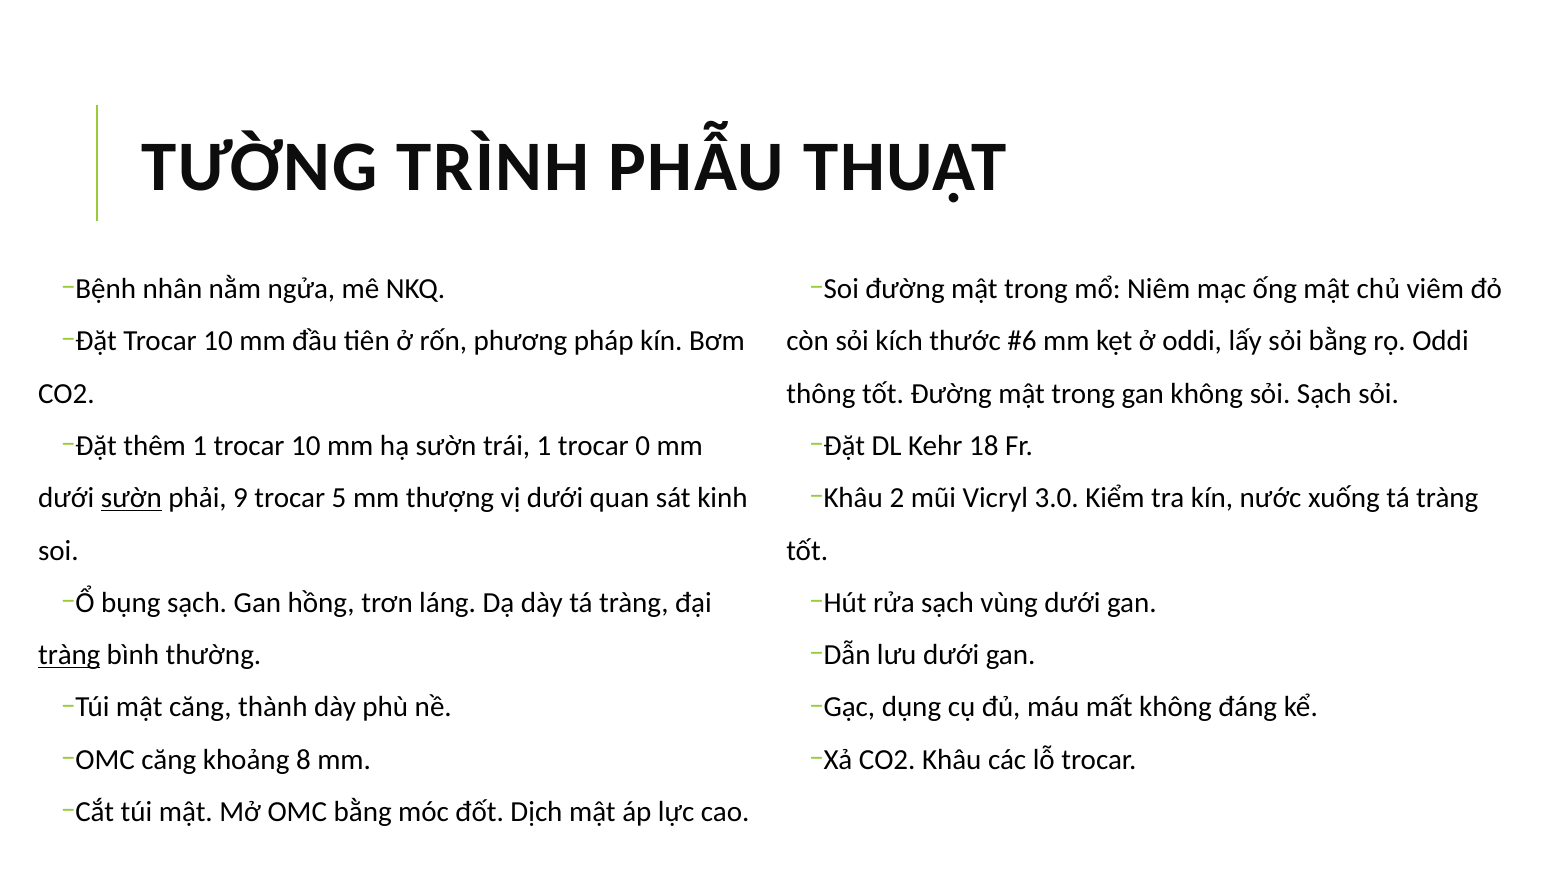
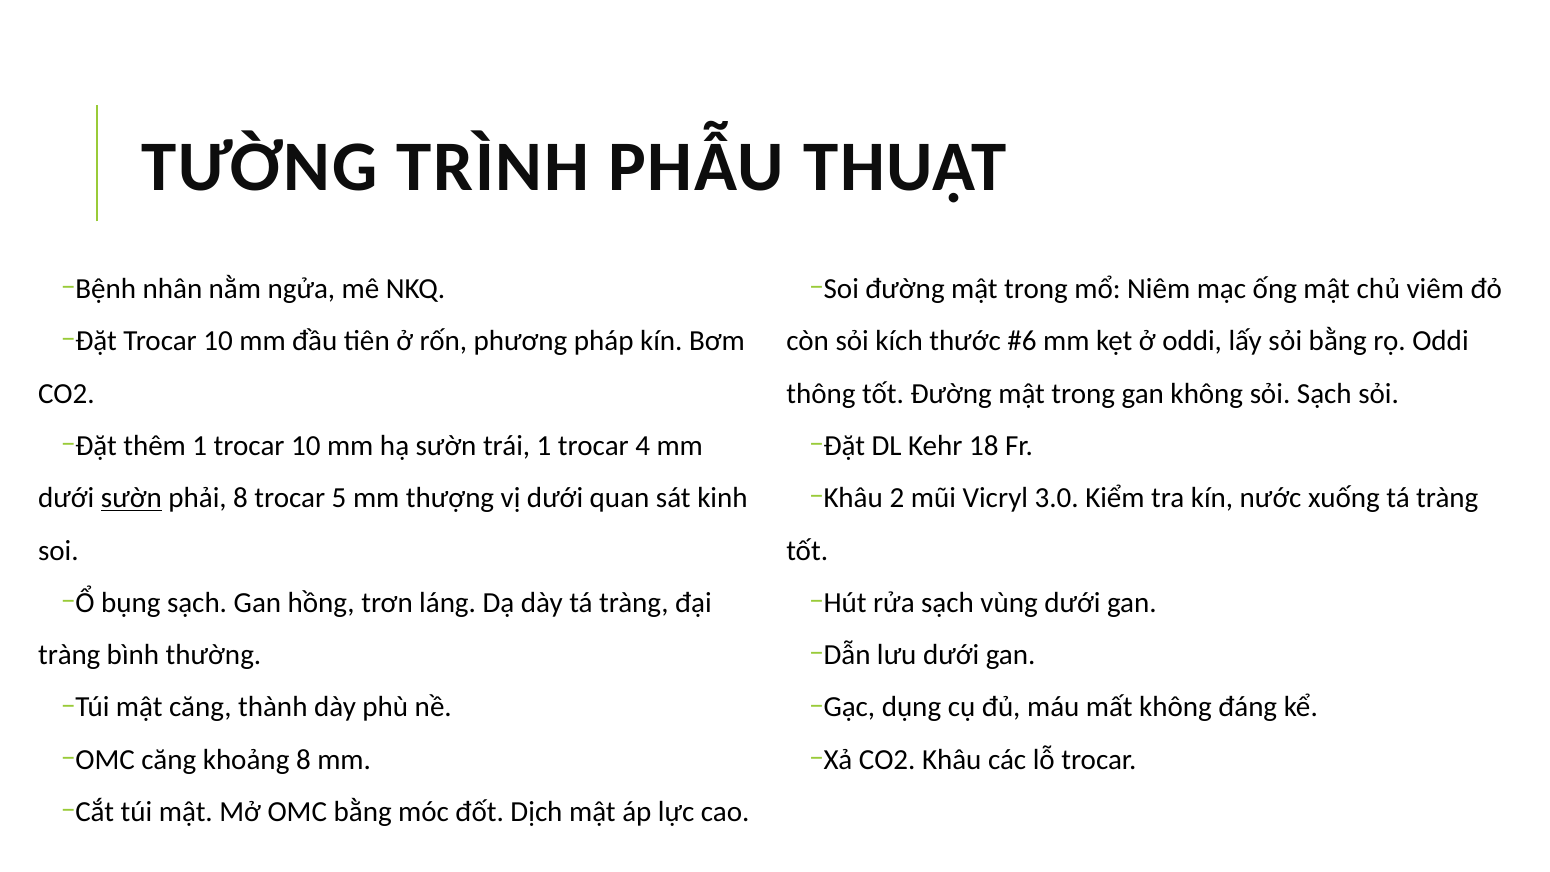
0: 0 -> 4
phải 9: 9 -> 8
tràng at (69, 655) underline: present -> none
